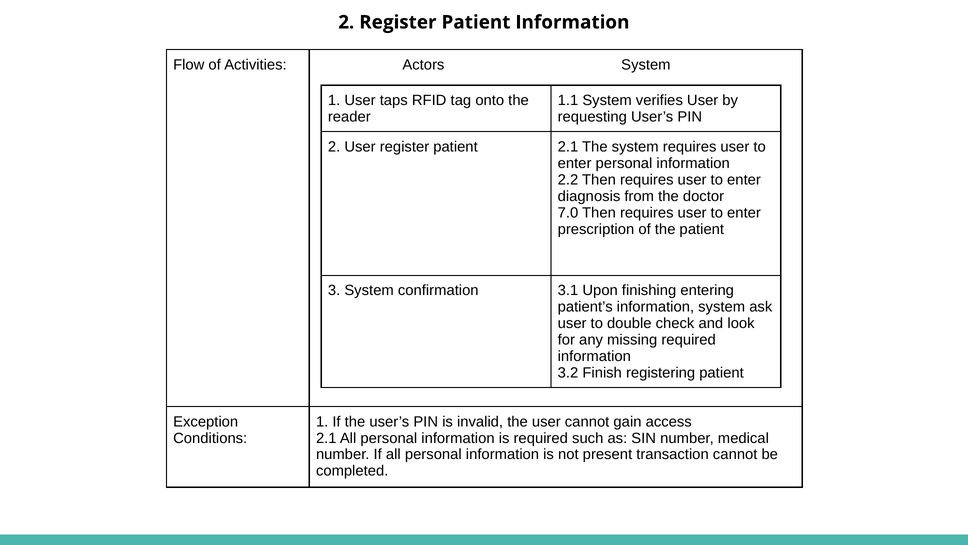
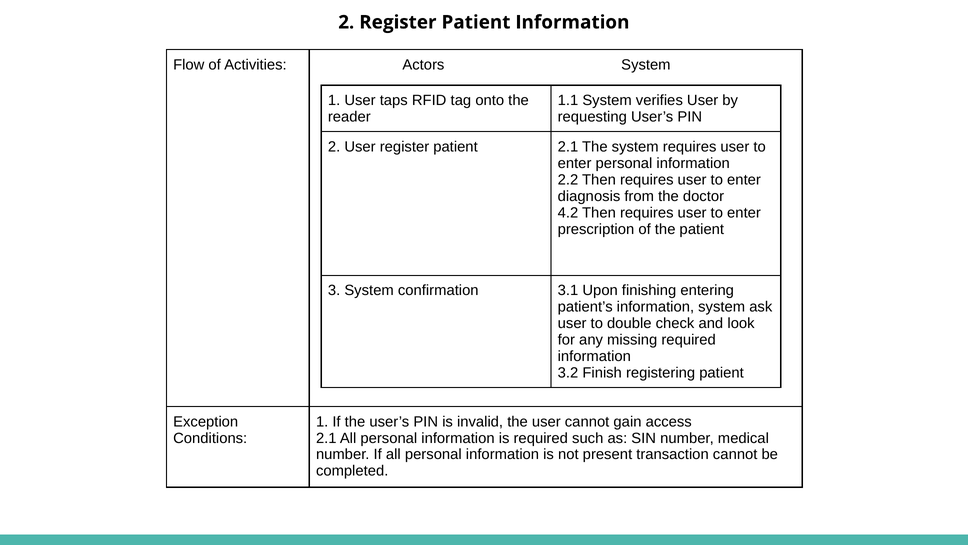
7.0: 7.0 -> 4.2
